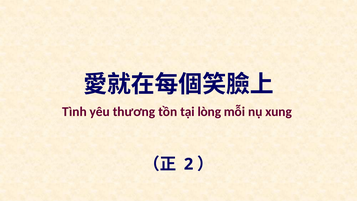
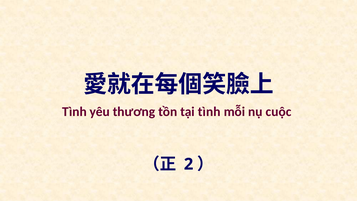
tại lòng: lòng -> tình
xung: xung -> cuộc
